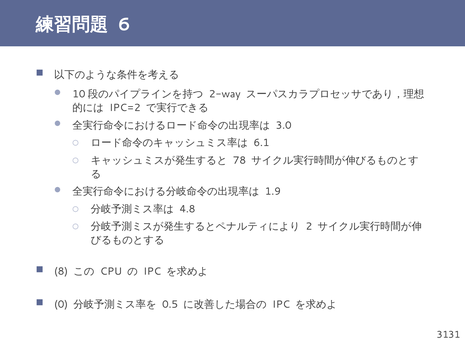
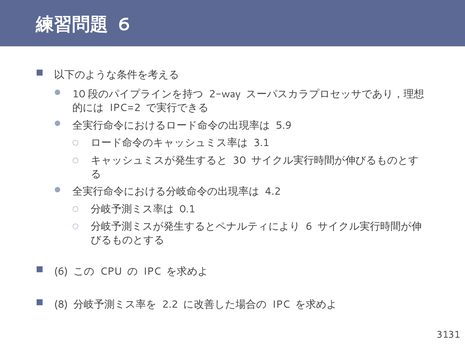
3.0: 3.0 -> 5.9
6.1: 6.1 -> 3.1
78: 78 -> 30
1.9: 1.9 -> 4.2
4.8: 4.8 -> 0.1
2 at (309, 226): 2 -> 6
8 at (61, 271): 8 -> 6
0: 0 -> 8
0.5: 0.5 -> 2.2
